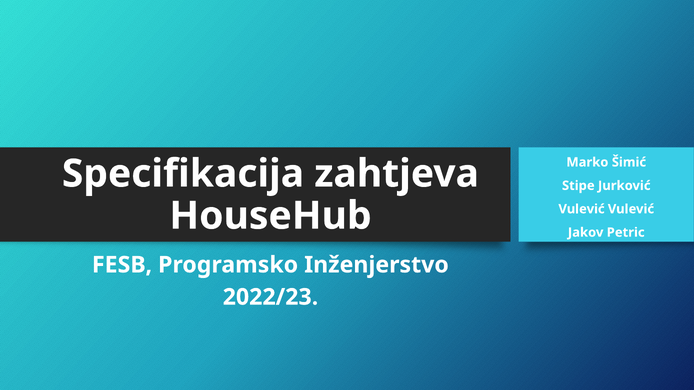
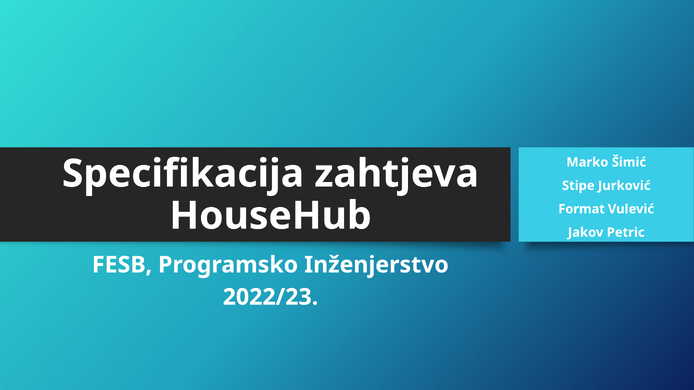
Vulević at (582, 209): Vulević -> Format
